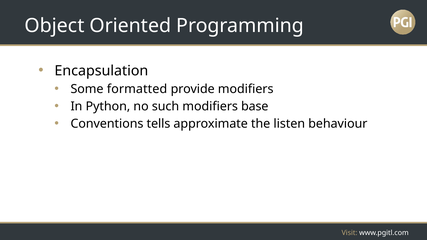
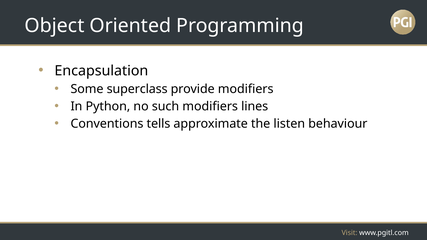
formatted: formatted -> superclass
base: base -> lines
